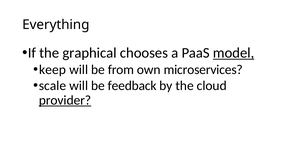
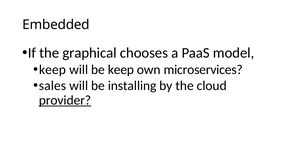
Everything: Everything -> Embedded
model underline: present -> none
be from: from -> keep
scale: scale -> sales
feedback: feedback -> installing
